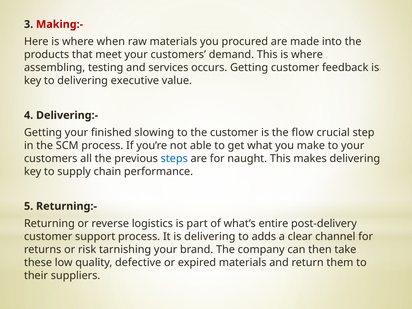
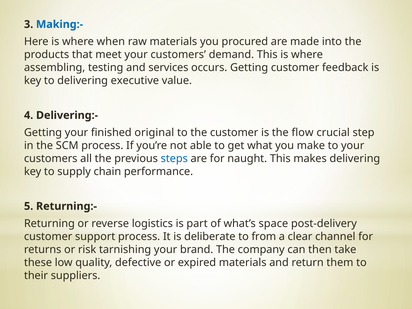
Making:- colour: red -> blue
slowing: slowing -> original
entire: entire -> space
is delivering: delivering -> deliberate
adds: adds -> from
